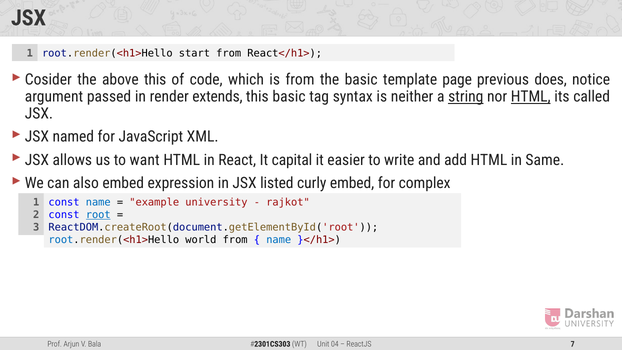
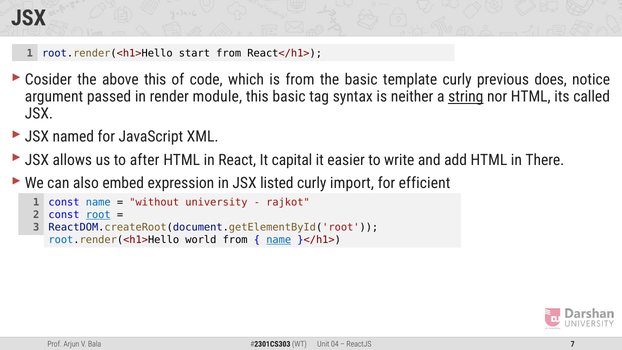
template page: page -> curly
extends: extends -> module
HTML at (531, 97) underline: present -> none
want: want -> after
Same: Same -> There
curly embed: embed -> import
complex: complex -> efficient
example: example -> without
name at (279, 240) underline: none -> present
